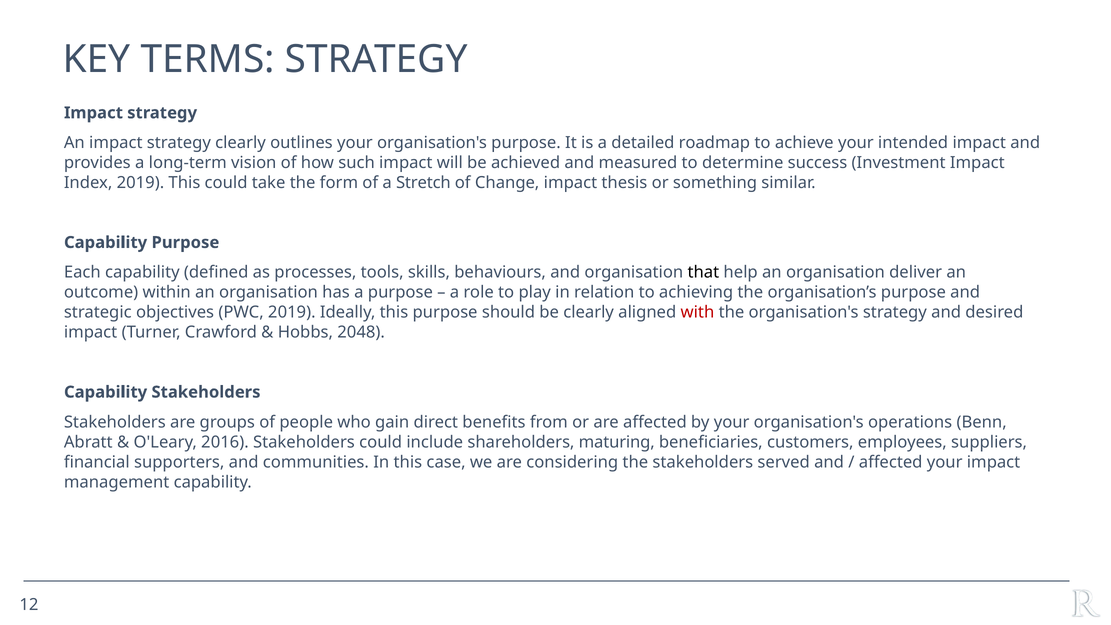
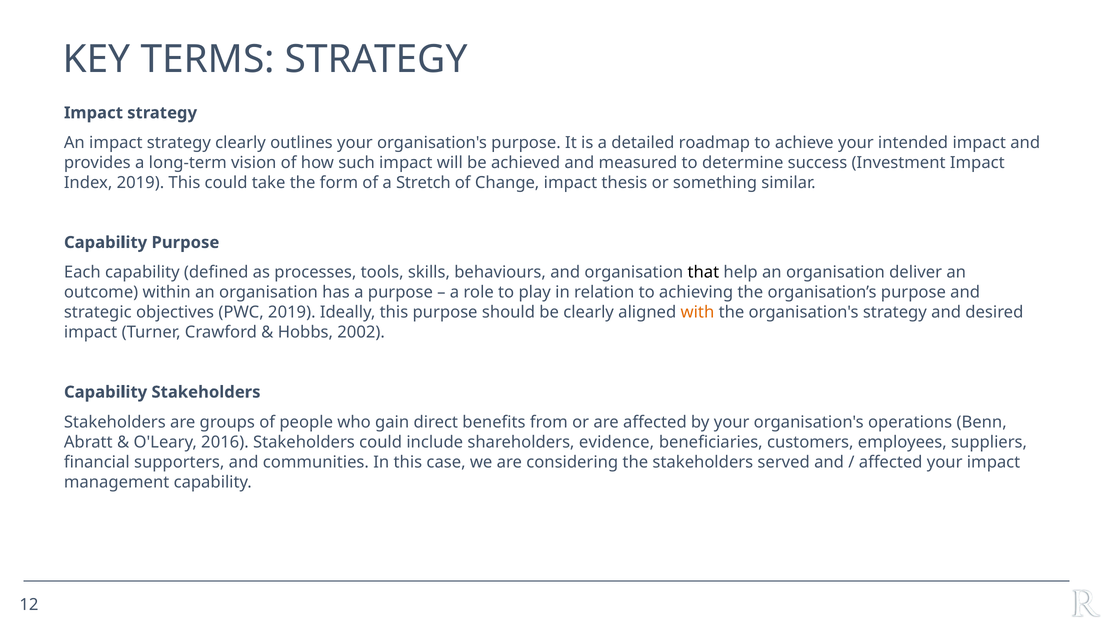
with colour: red -> orange
2048: 2048 -> 2002
maturing: maturing -> evidence
